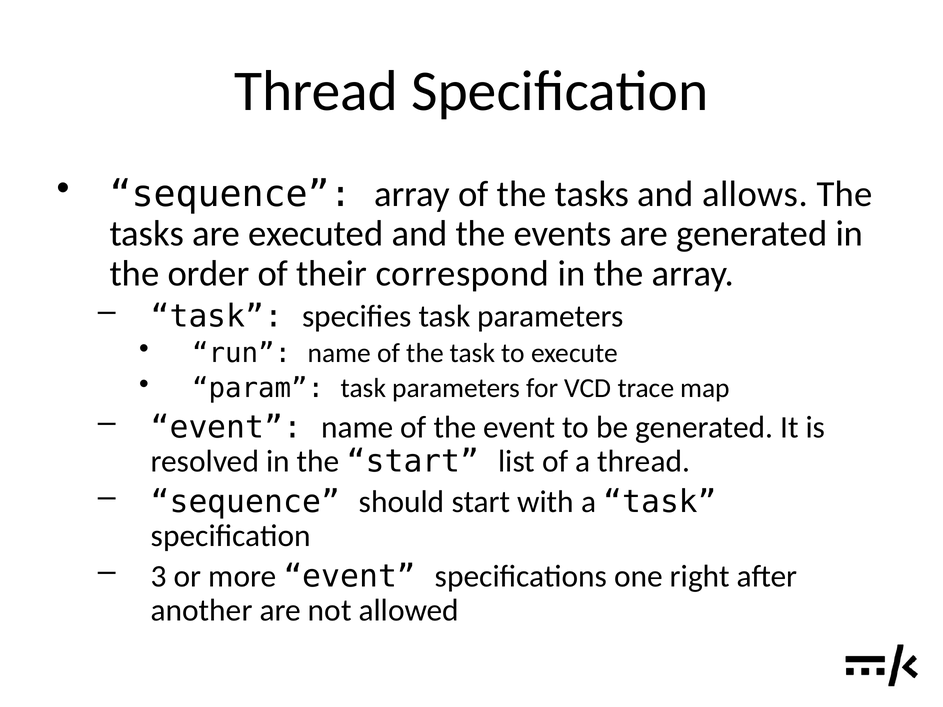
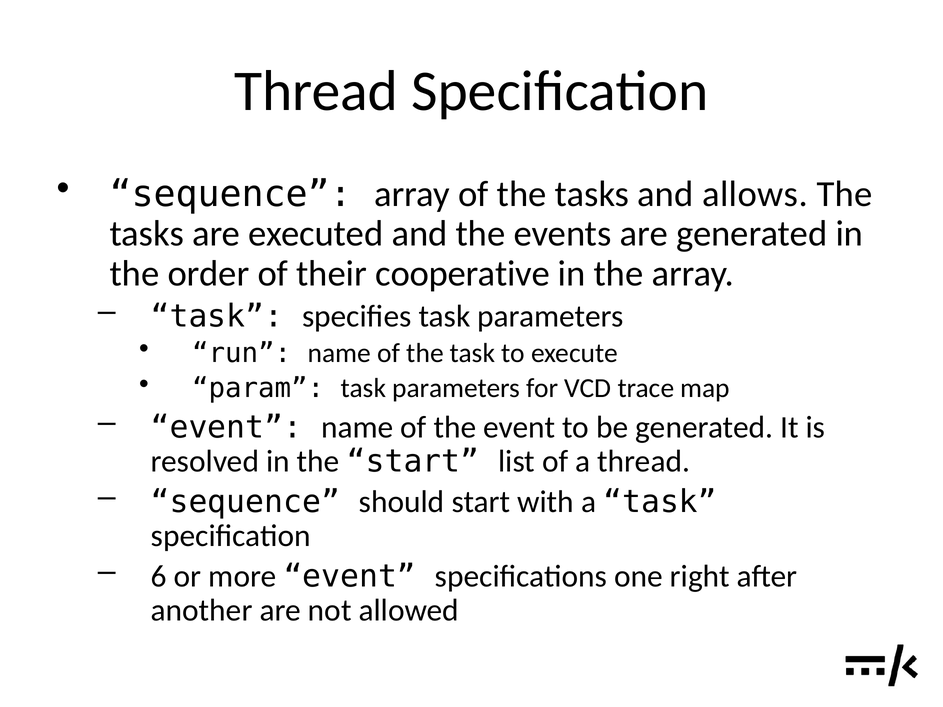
correspond: correspond -> cooperative
3: 3 -> 6
